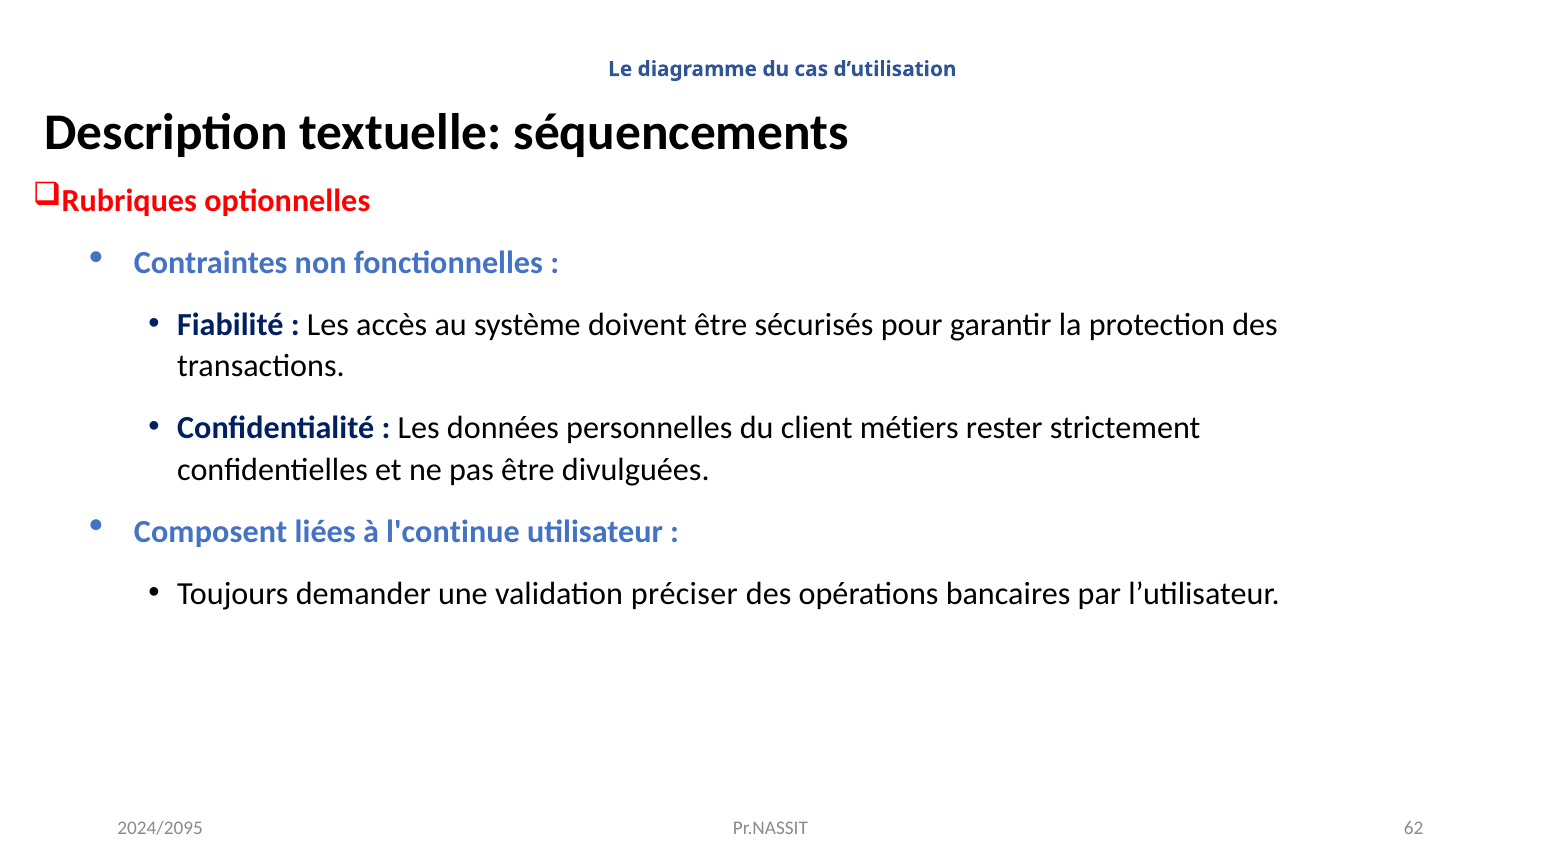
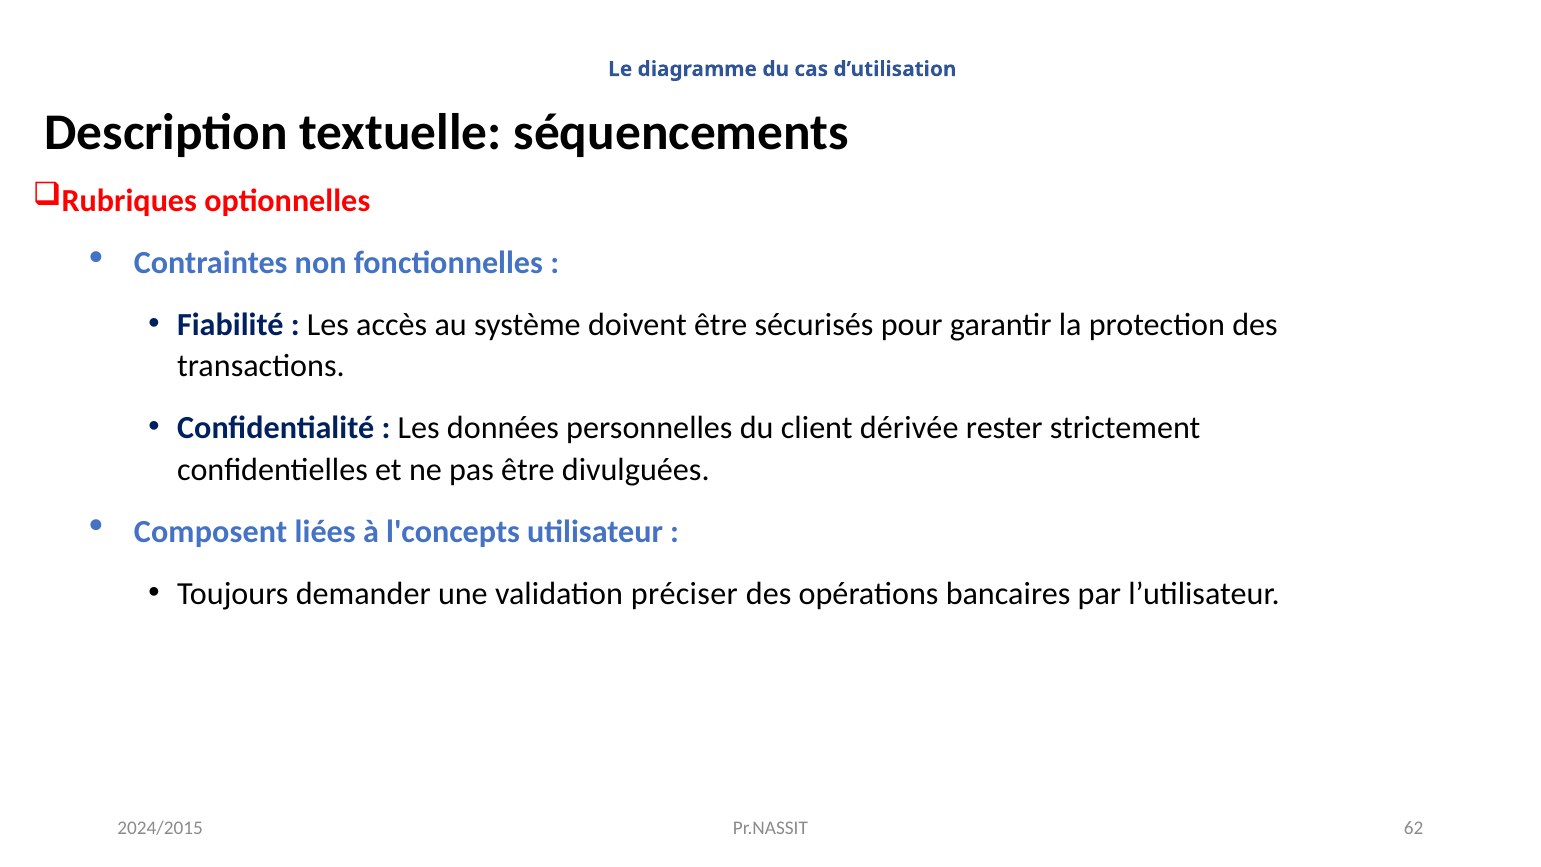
métiers: métiers -> dérivée
l'continue: l'continue -> l'concepts
2024/2095: 2024/2095 -> 2024/2015
